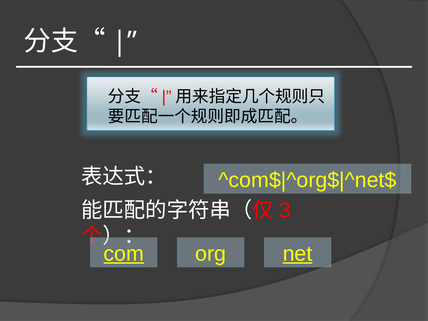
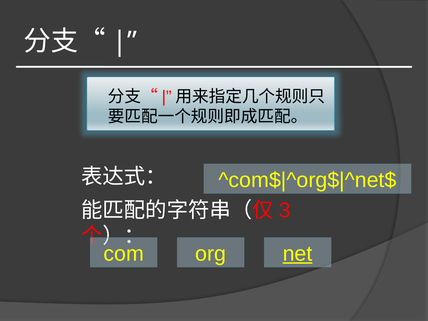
com underline: present -> none
